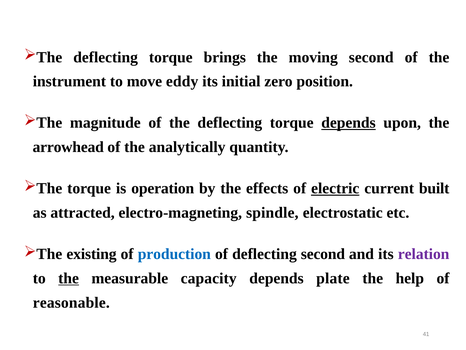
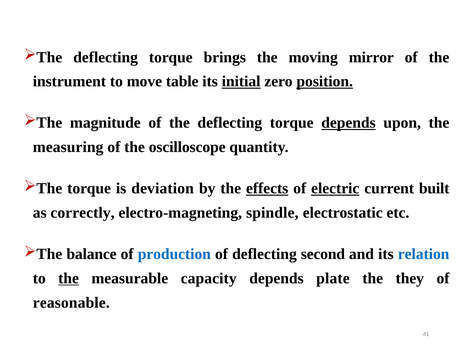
moving second: second -> mirror
eddy: eddy -> table
initial underline: none -> present
position underline: none -> present
arrowhead: arrowhead -> measuring
analytically: analytically -> oscilloscope
operation: operation -> deviation
effects underline: none -> present
attracted: attracted -> correctly
existing: existing -> balance
relation colour: purple -> blue
help: help -> they
